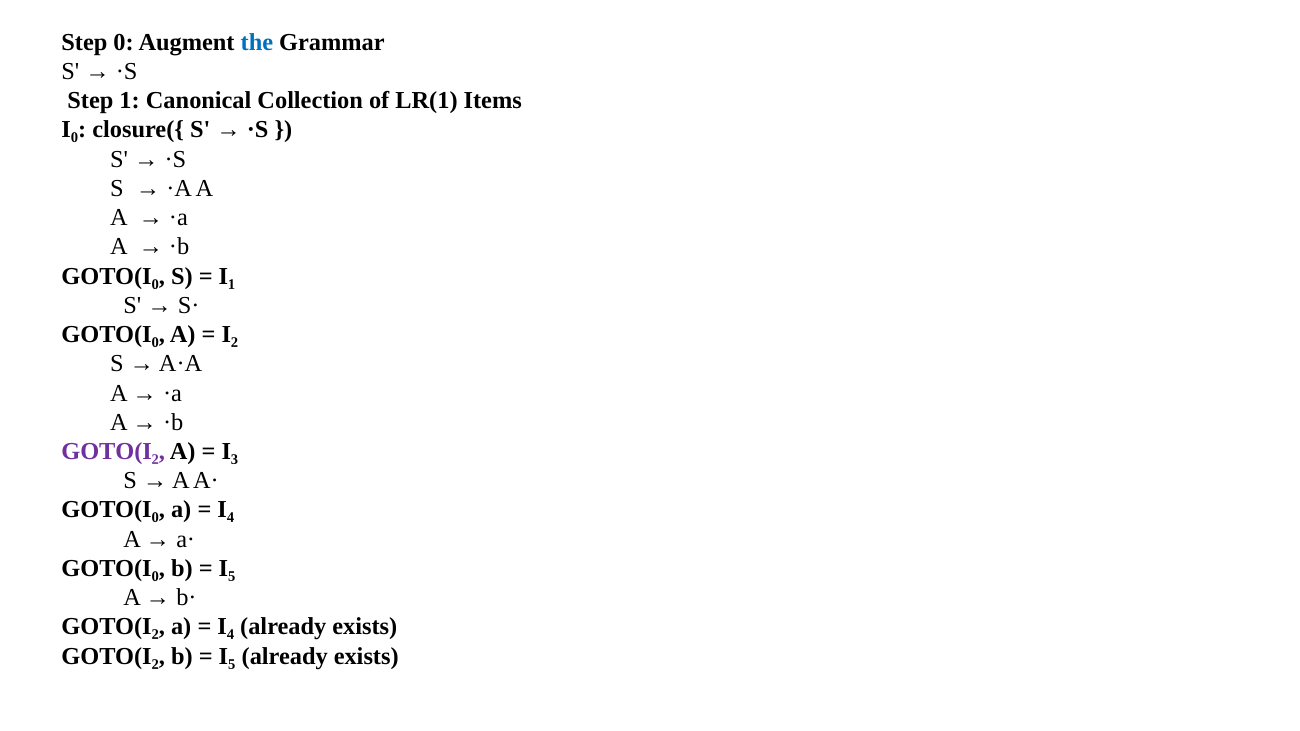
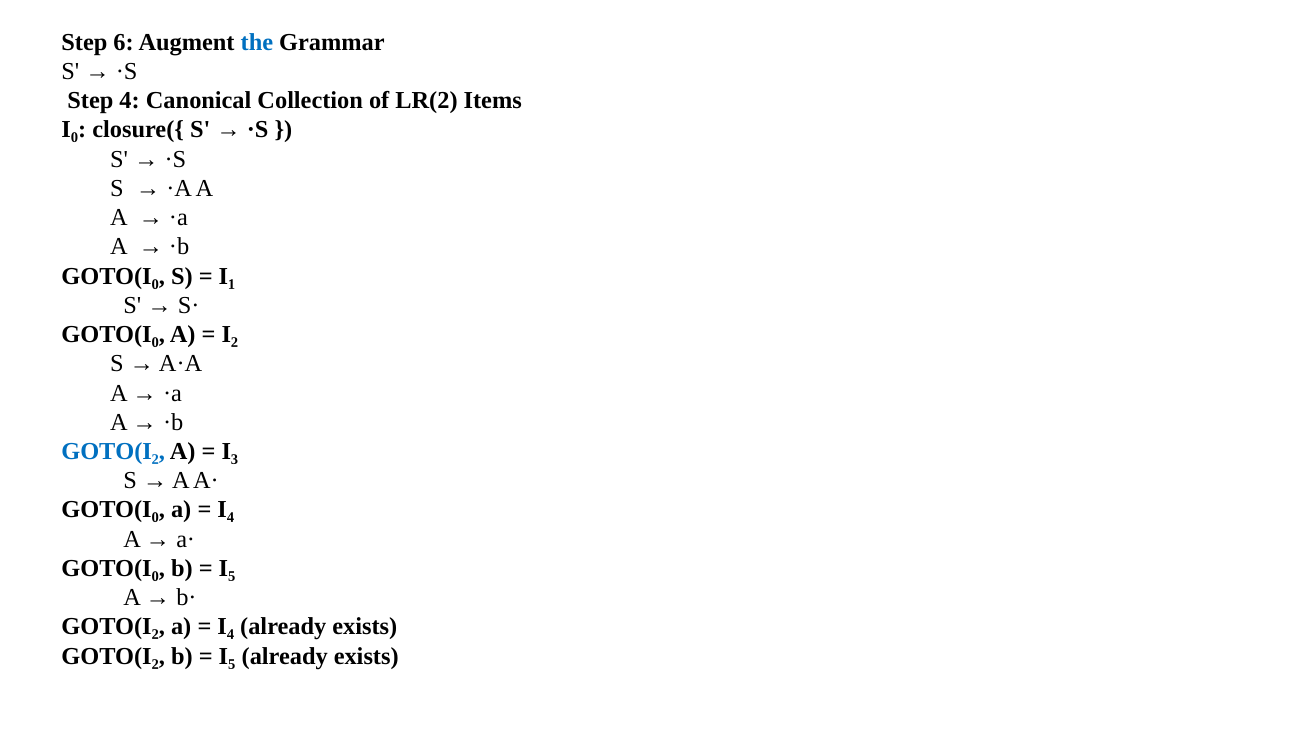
0: 0 -> 6
1: 1 -> 4
LR(1: LR(1 -> LR(2
GOTO(I₂ at (113, 452) colour: purple -> blue
